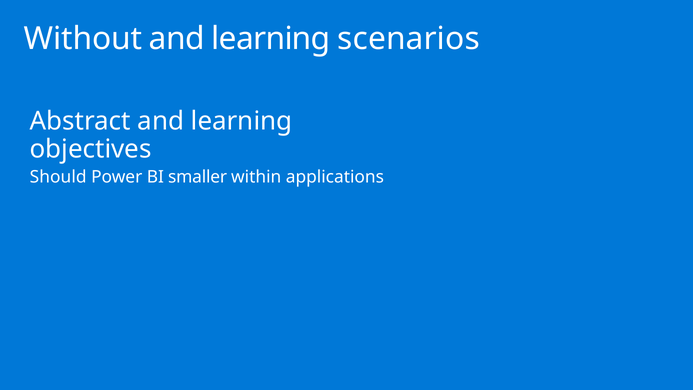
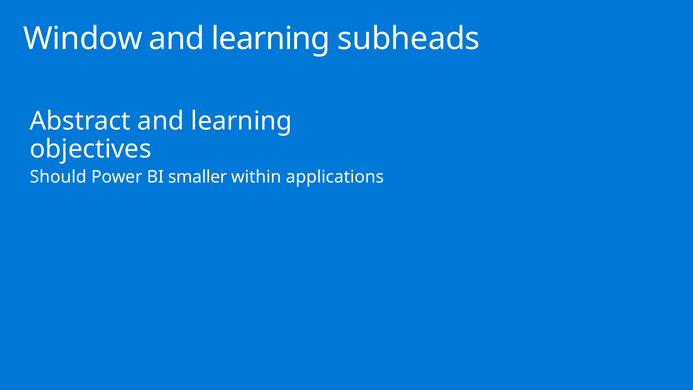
Without: Without -> Window
scenarios: scenarios -> subheads
